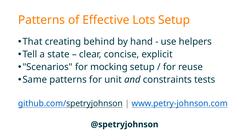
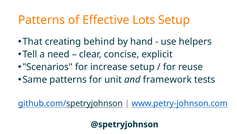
state: state -> need
mocking: mocking -> increase
constraints: constraints -> framework
